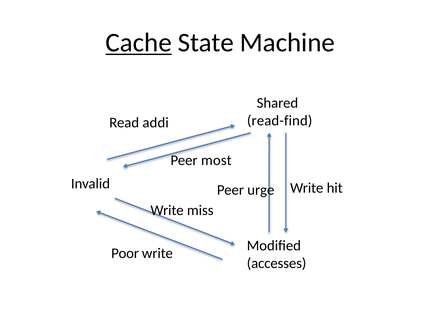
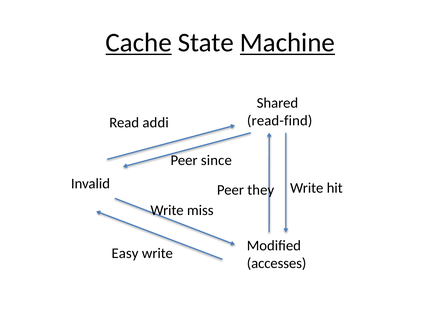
Machine underline: none -> present
most: most -> since
urge: urge -> they
Poor: Poor -> Easy
